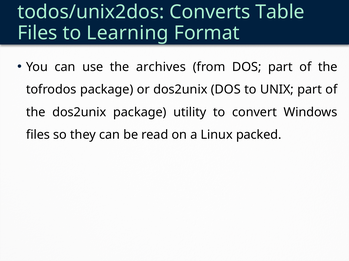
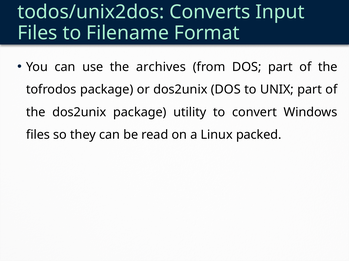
Table: Table -> Input
Learning: Learning -> Filename
